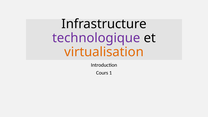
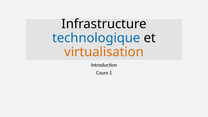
technologique colour: purple -> blue
